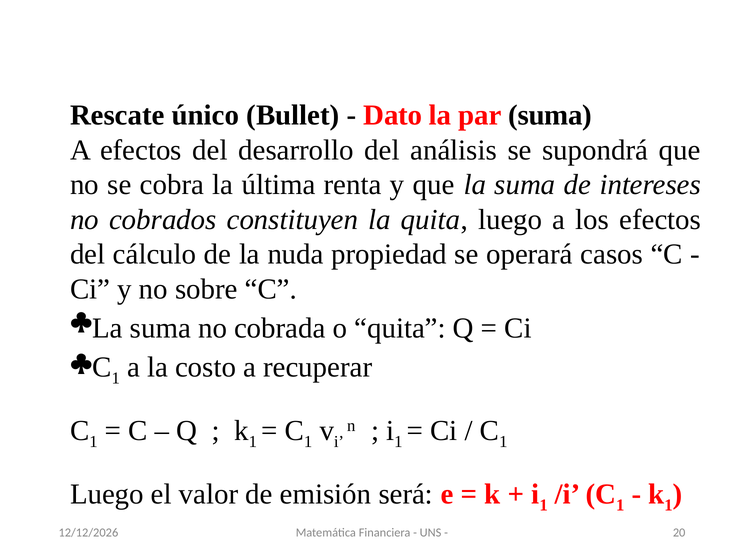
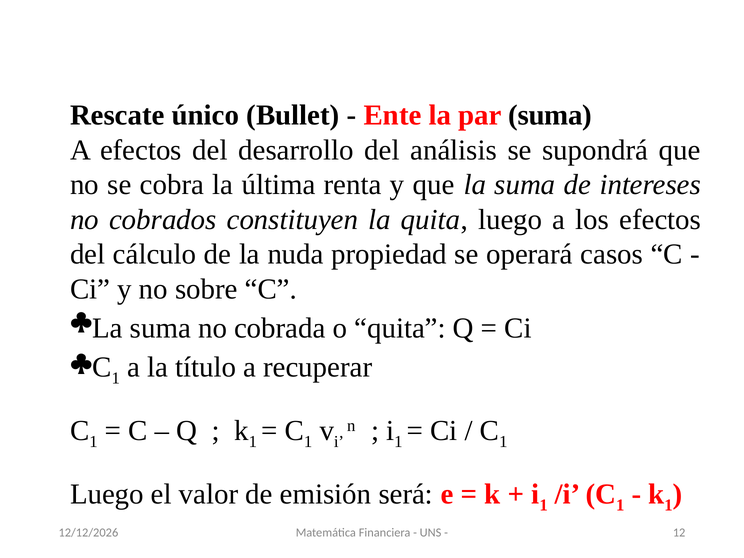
Dato: Dato -> Ente
costo: costo -> título
20: 20 -> 12
